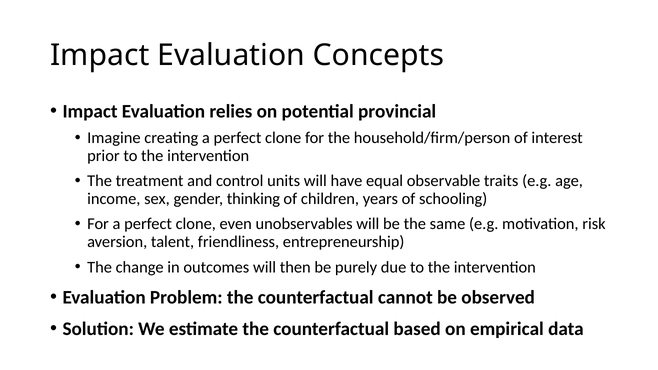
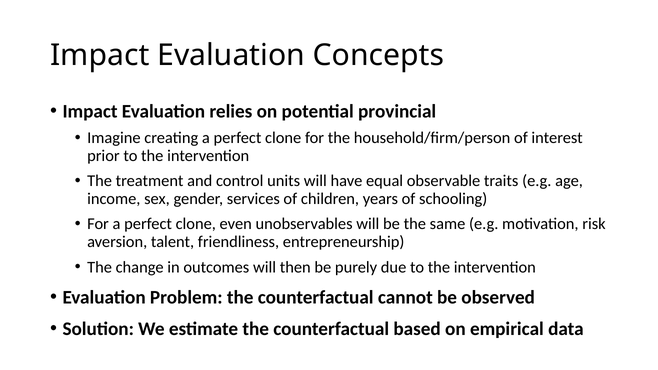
thinking: thinking -> services
